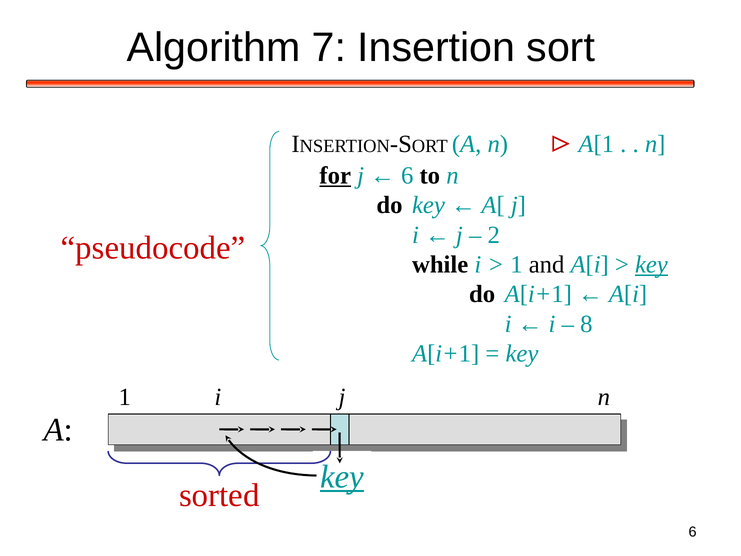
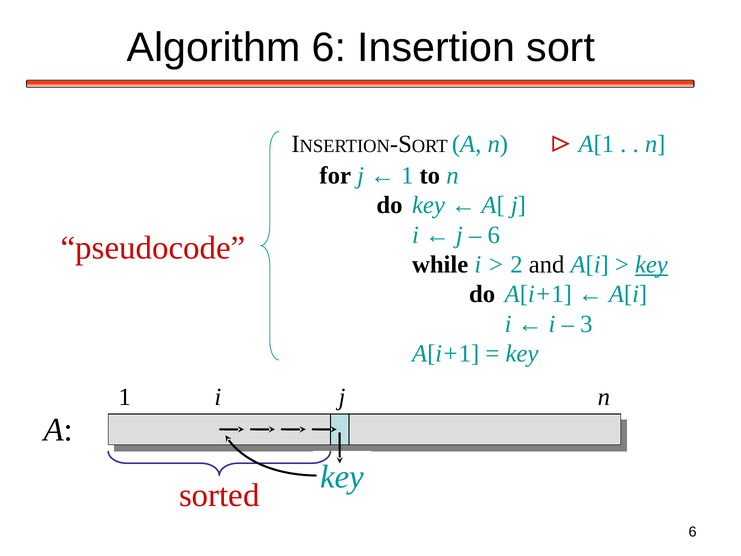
Algorithm 7: 7 -> 6
for underline: present -> none
6 at (407, 176): 6 -> 1
2 at (494, 235): 2 -> 6
1 at (516, 264): 1 -> 2
8: 8 -> 3
key at (342, 476) underline: present -> none
